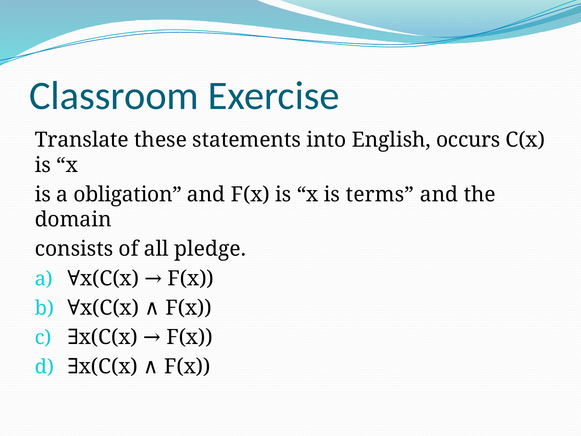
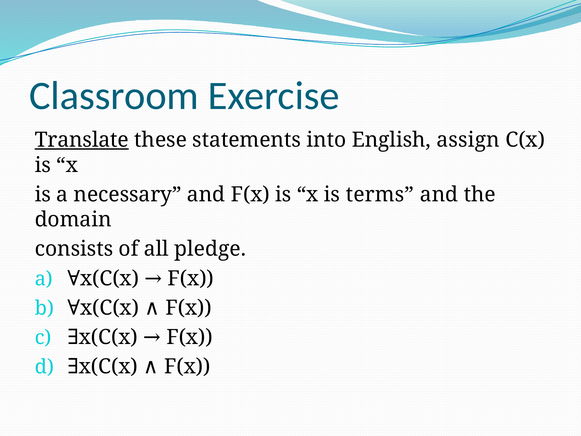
Translate underline: none -> present
occurs: occurs -> assign
obligation: obligation -> necessary
